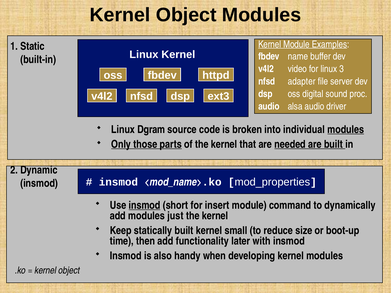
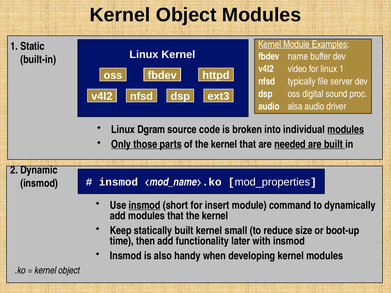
3: 3 -> 1
adapter: adapter -> typically
modules just: just -> that
